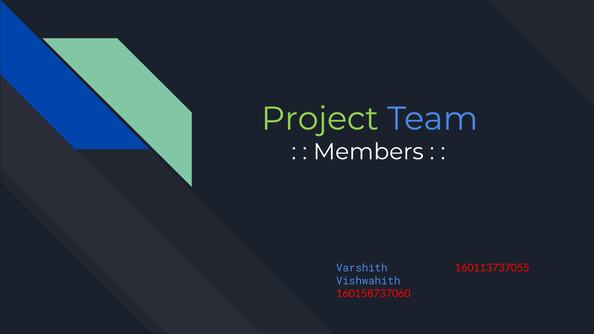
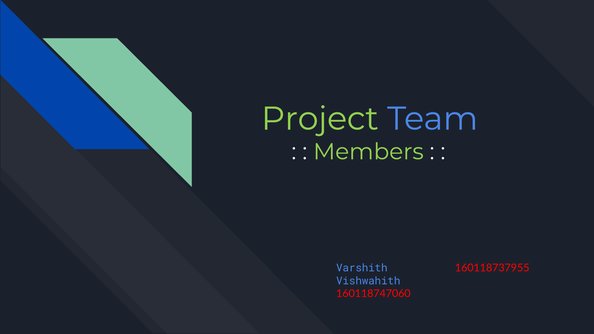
Members colour: white -> light green
160113737055: 160113737055 -> 160118737955
160158737060: 160158737060 -> 160118747060
